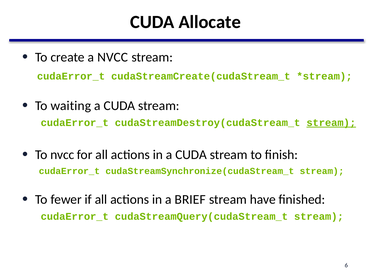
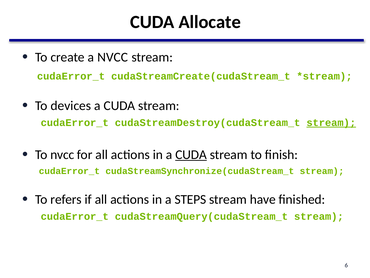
waiting: waiting -> devices
CUDA at (191, 154) underline: none -> present
fewer: fewer -> refers
BRIEF: BRIEF -> STEPS
